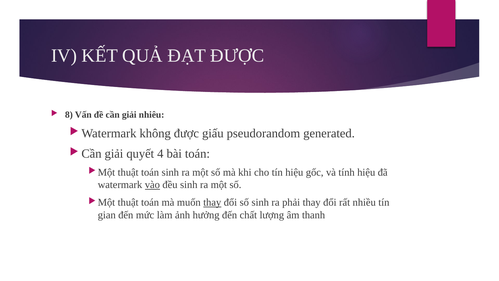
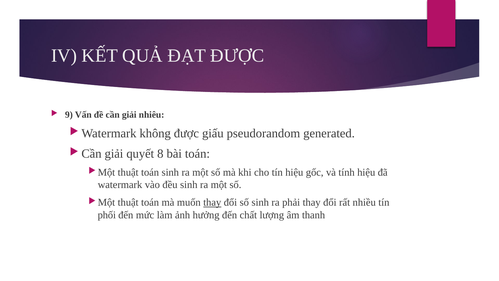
8: 8 -> 9
4: 4 -> 8
vào underline: present -> none
gian: gian -> phối
